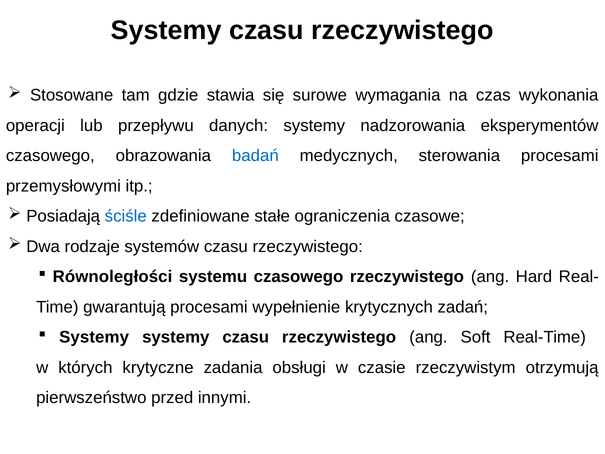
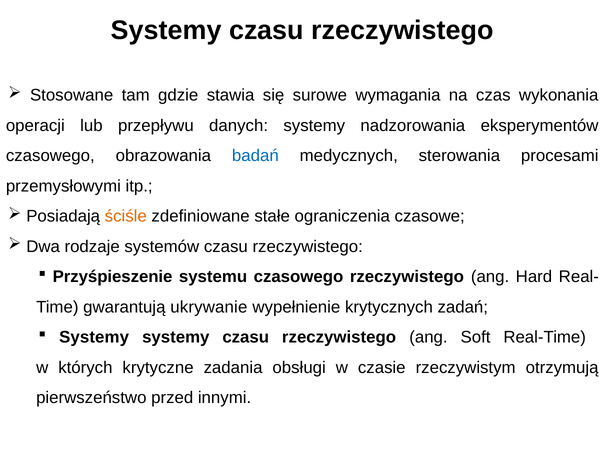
ściśle colour: blue -> orange
Równoległości: Równoległości -> Przyśpieszenie
gwarantują procesami: procesami -> ukrywanie
